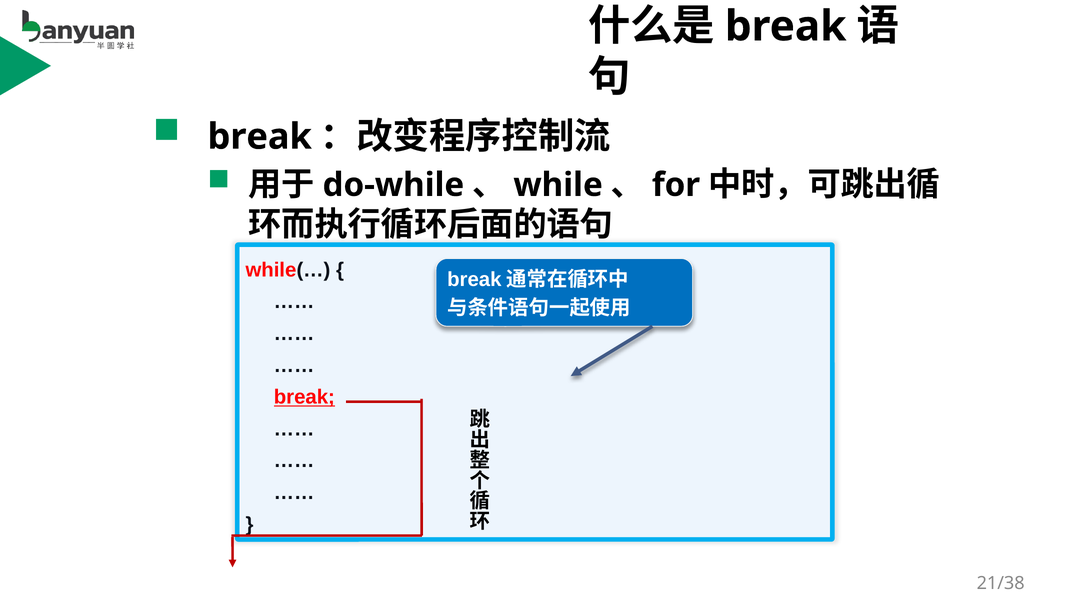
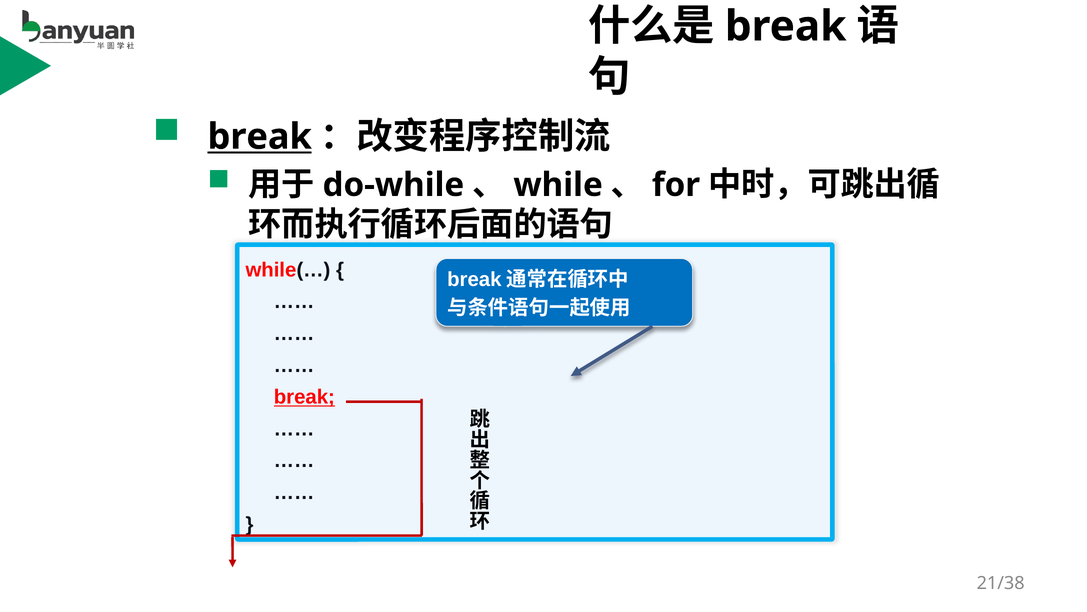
break at (260, 137) underline: none -> present
